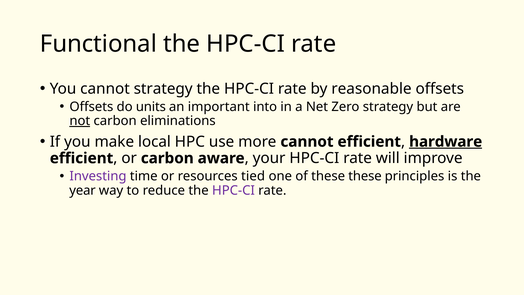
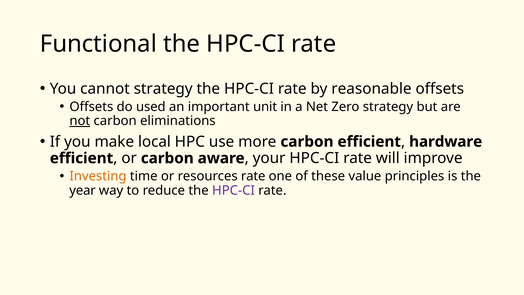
units: units -> used
into: into -> unit
more cannot: cannot -> carbon
hardware underline: present -> none
Investing colour: purple -> orange
resources tied: tied -> rate
these these: these -> value
